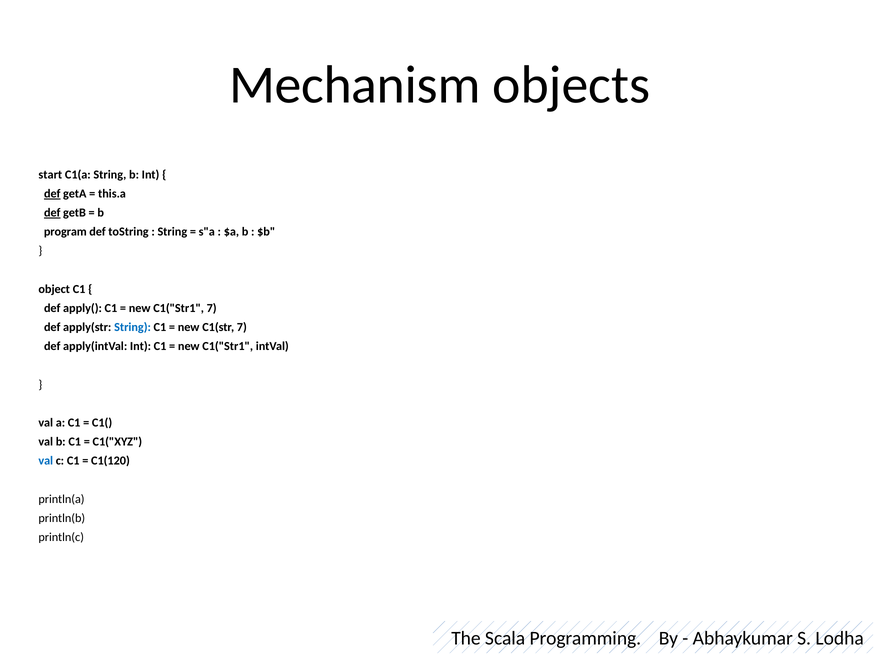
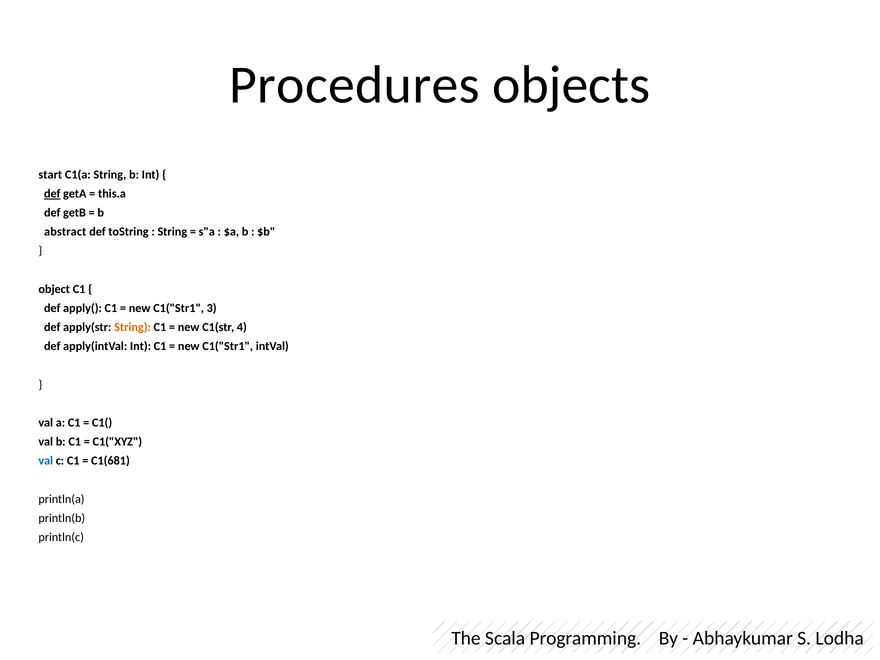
Mechanism: Mechanism -> Procedures
def at (52, 213) underline: present -> none
program: program -> abstract
C1("Str1 7: 7 -> 3
String at (133, 327) colour: blue -> orange
C1(str 7: 7 -> 4
C1(120: C1(120 -> C1(681
